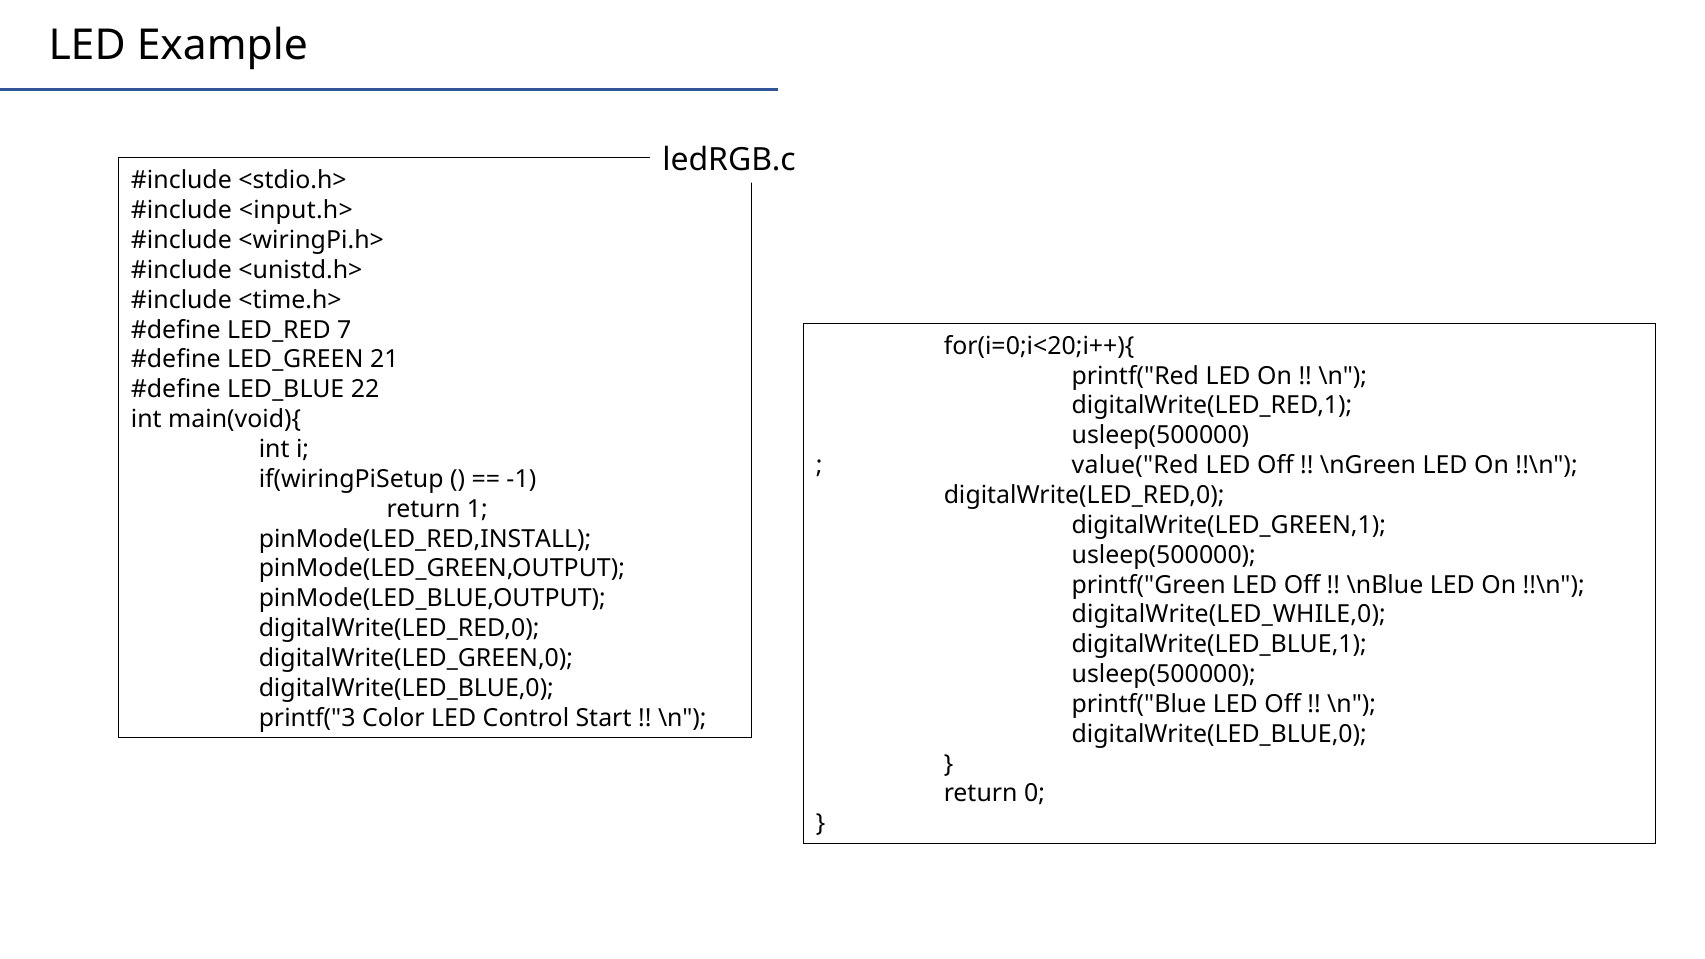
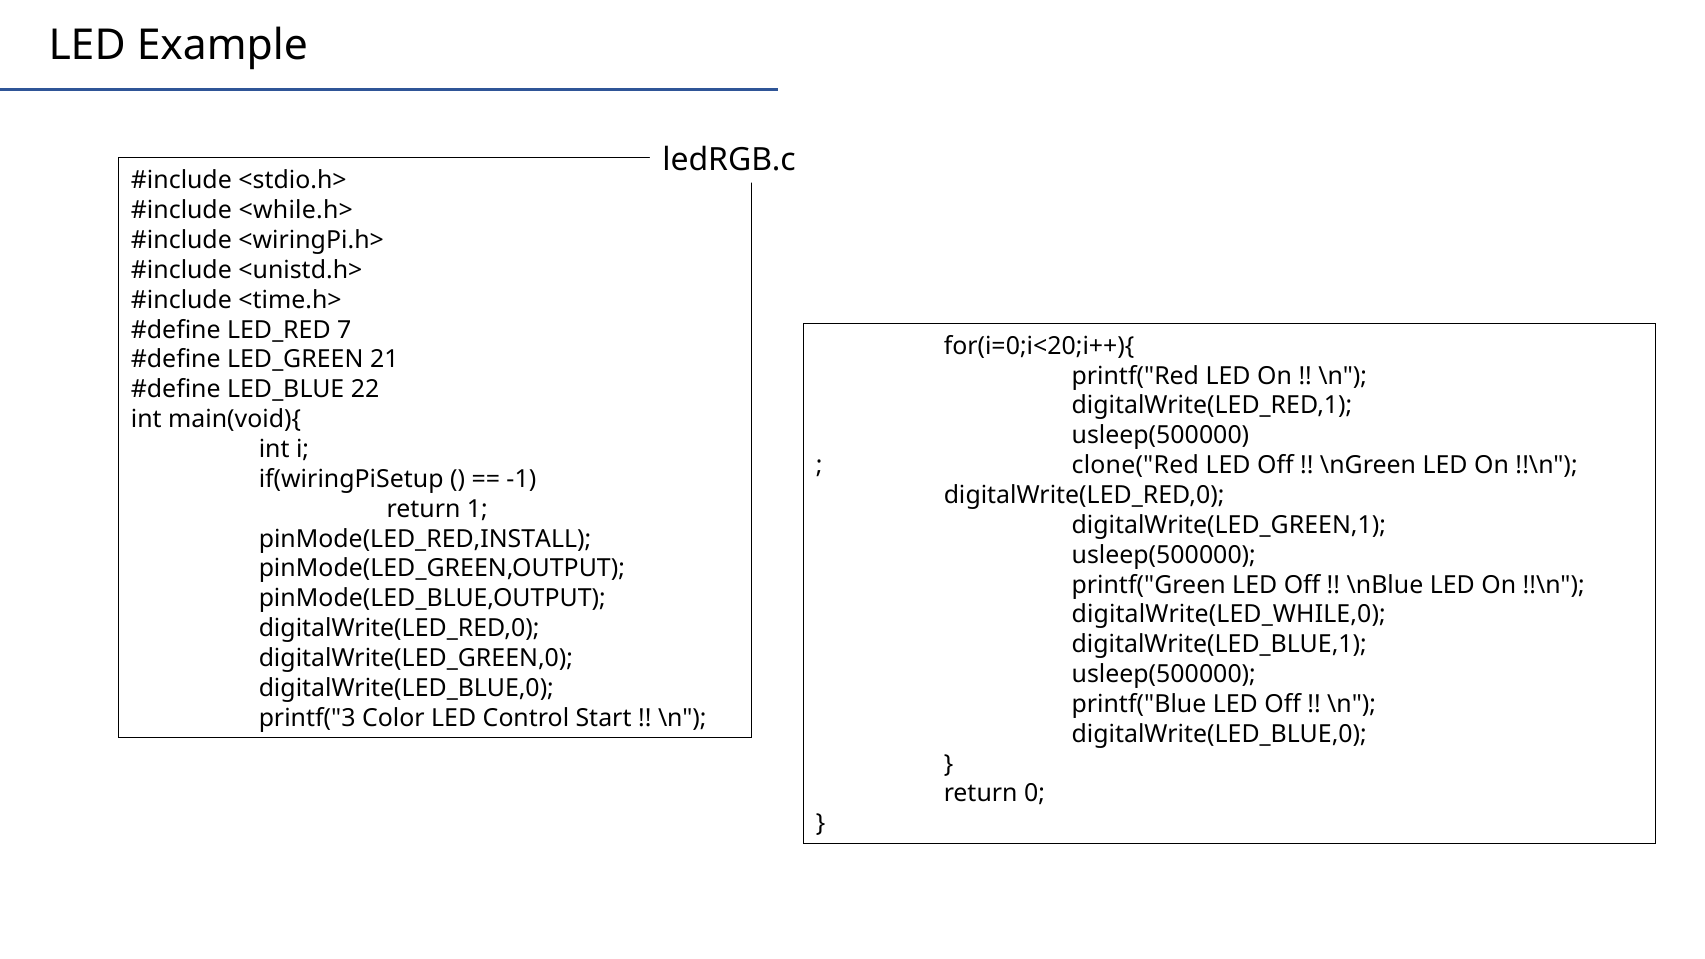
<input.h>: <input.h> -> <while.h>
value("Red: value("Red -> clone("Red
